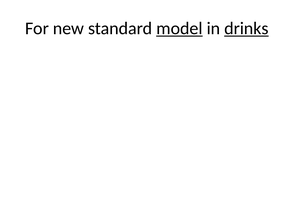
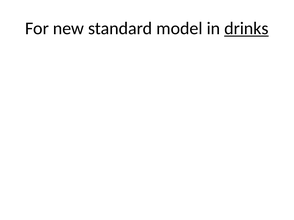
model underline: present -> none
